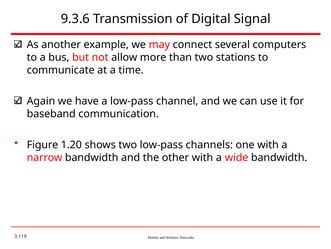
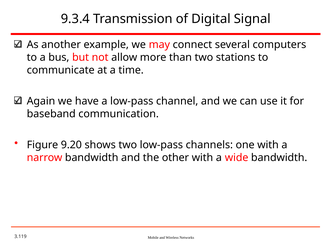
9.3.6: 9.3.6 -> 9.3.4
1.20: 1.20 -> 9.20
